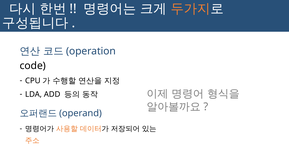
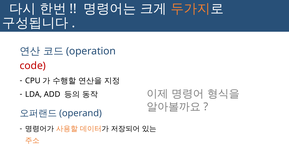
code colour: black -> red
